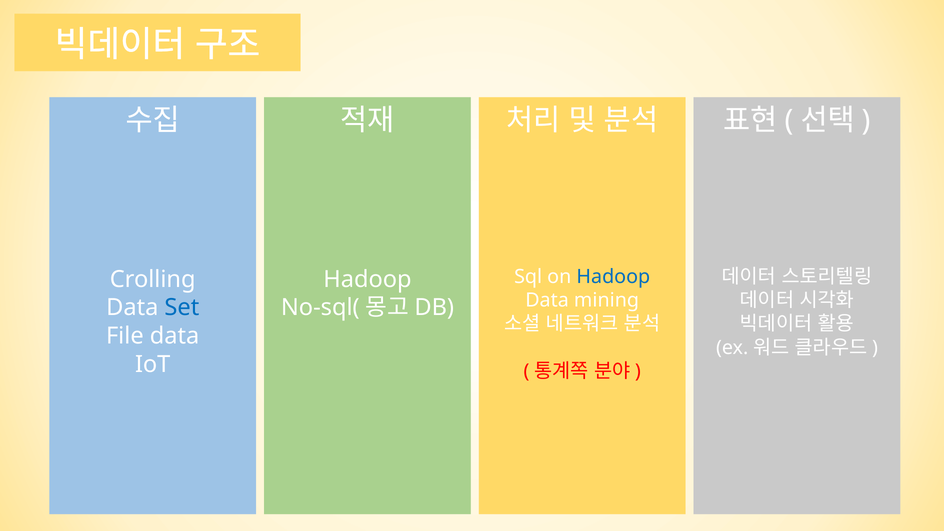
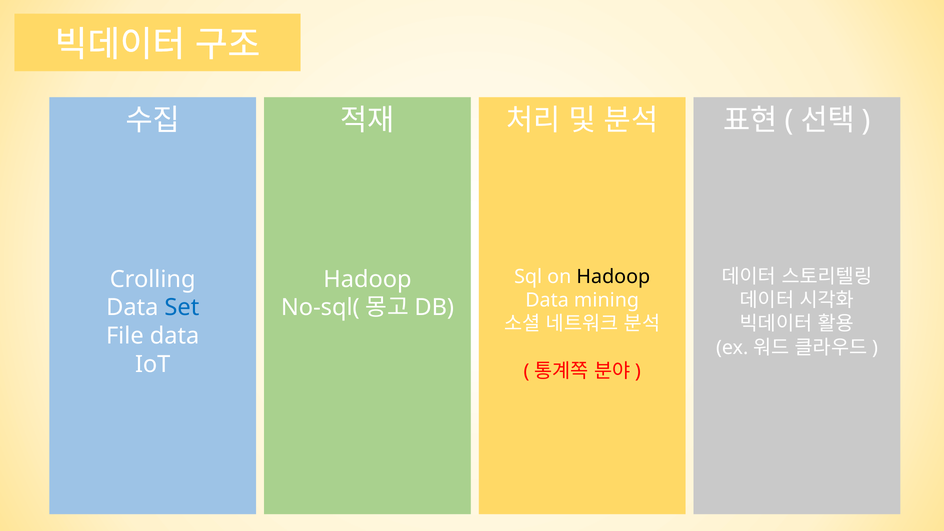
Hadoop at (613, 277) colour: blue -> black
